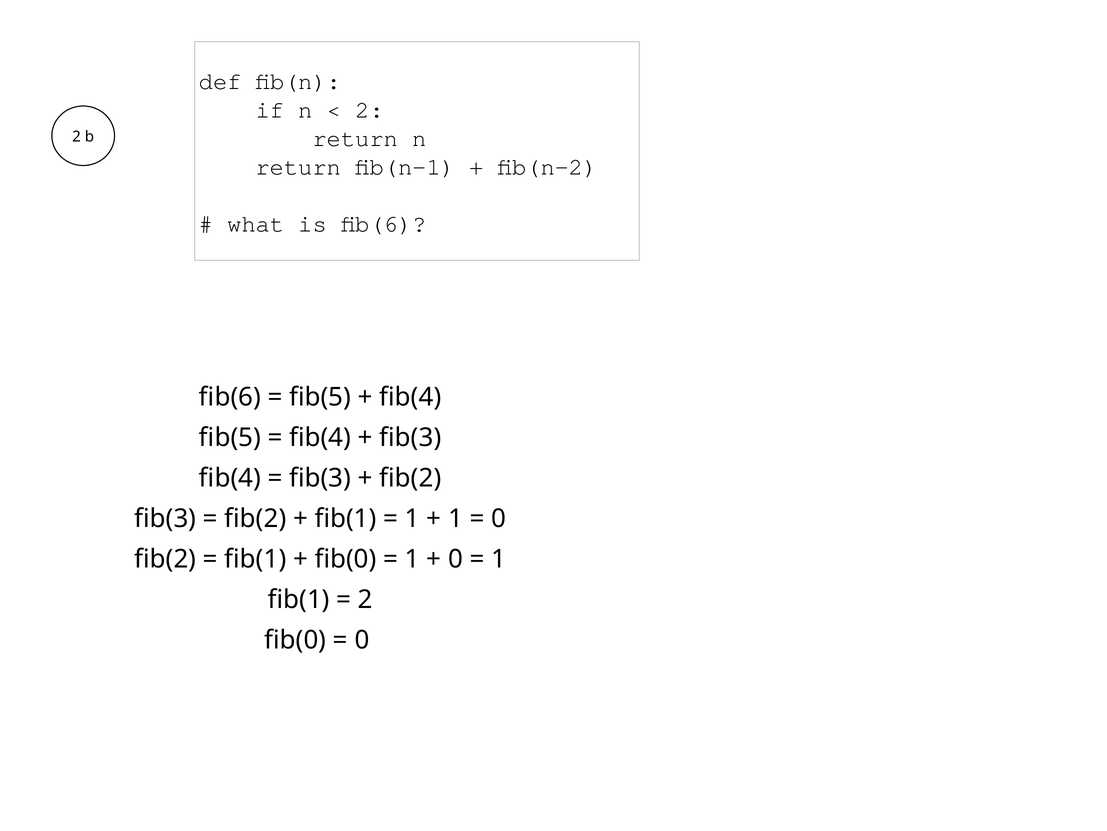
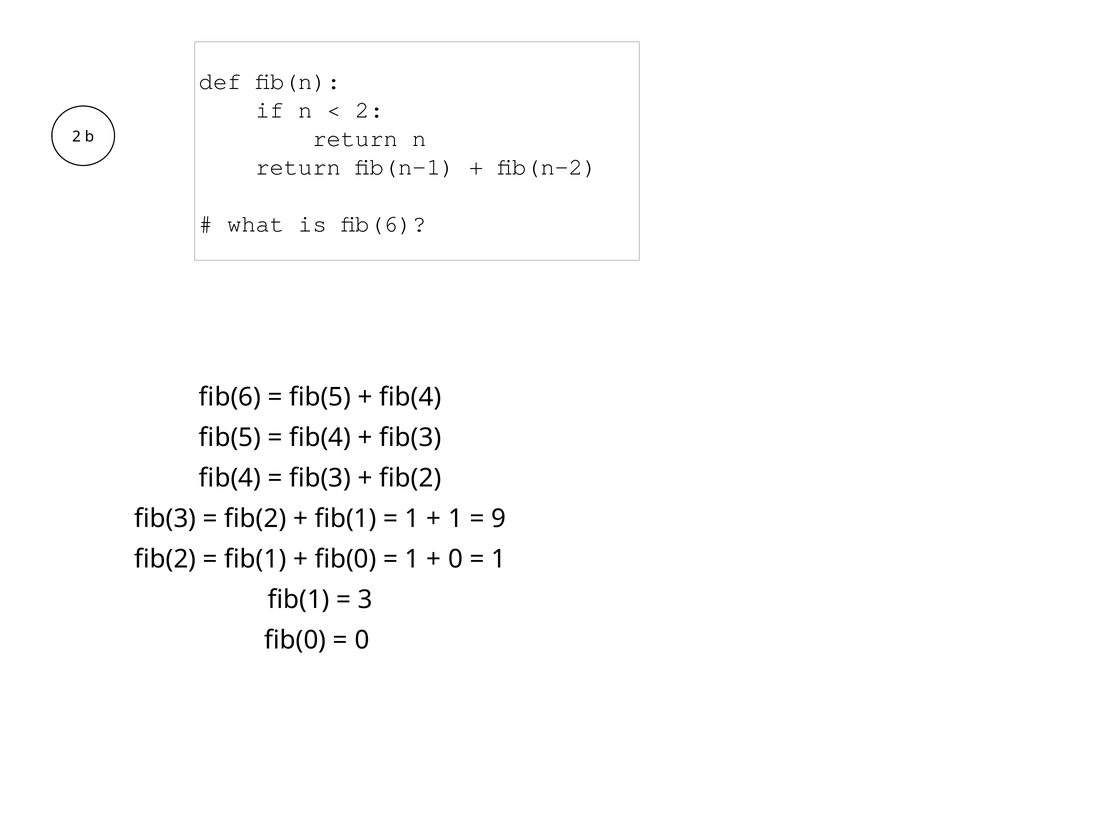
0 at (499, 518): 0 -> 9
2 at (365, 599): 2 -> 3
